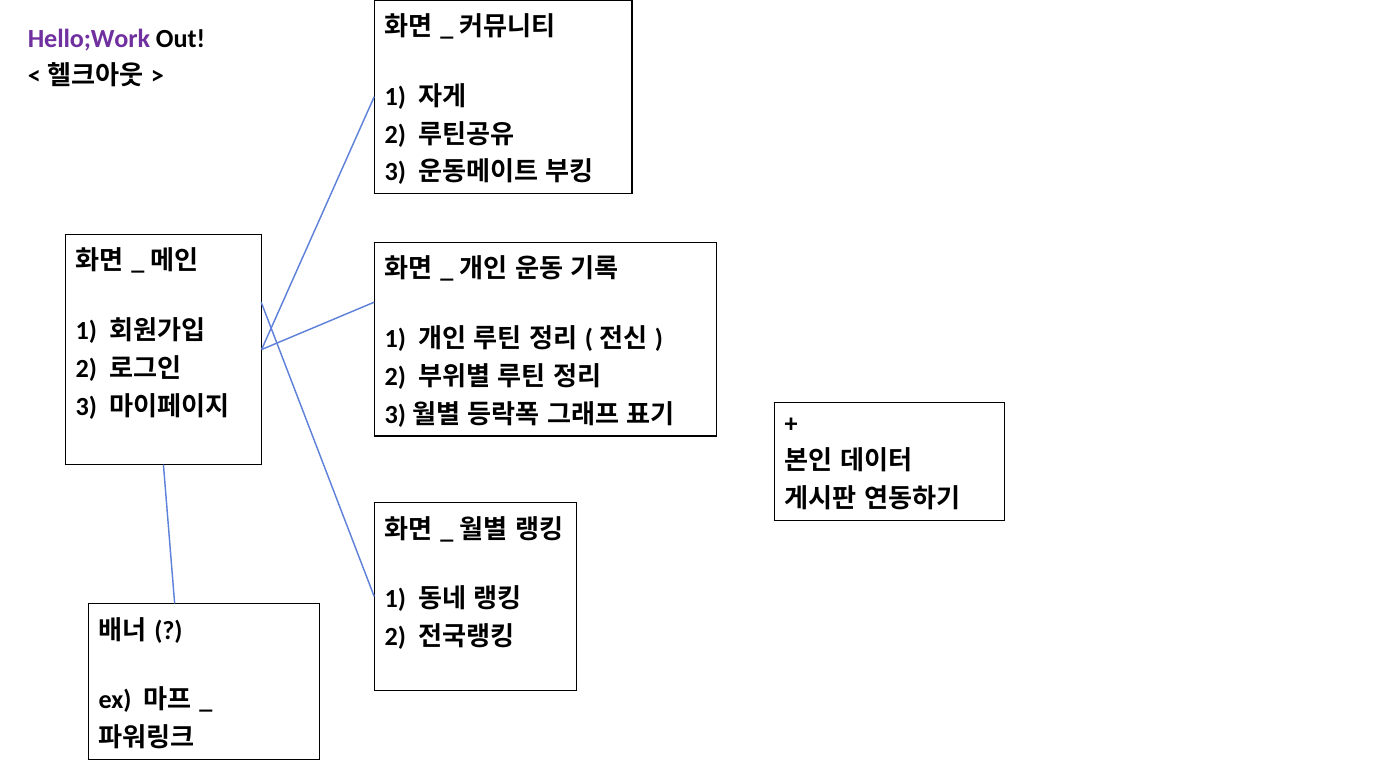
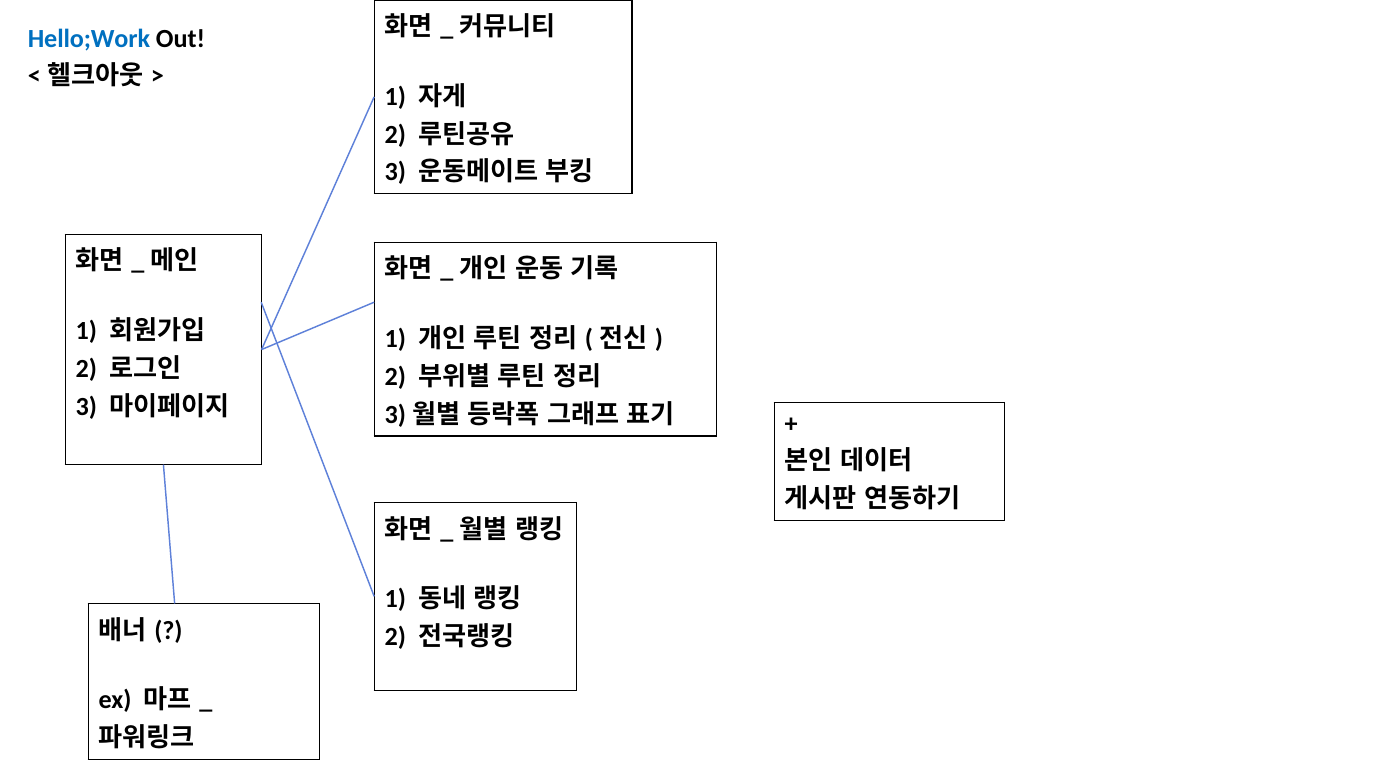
Hello;Work colour: purple -> blue
